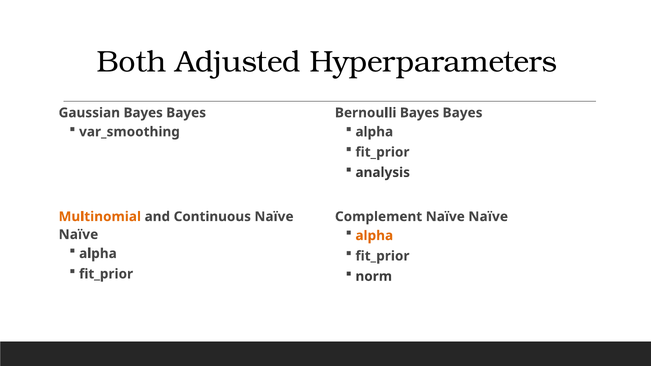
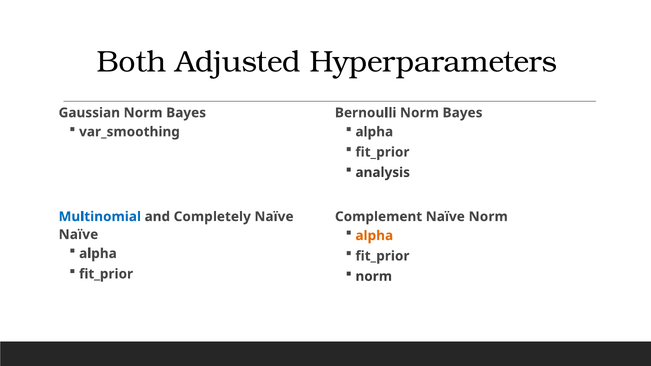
Gaussian Bayes: Bayes -> Norm
Bernoulli Bayes: Bayes -> Norm
Multinomial colour: orange -> blue
Continuous: Continuous -> Completely
Complement Naïve Naïve: Naïve -> Norm
